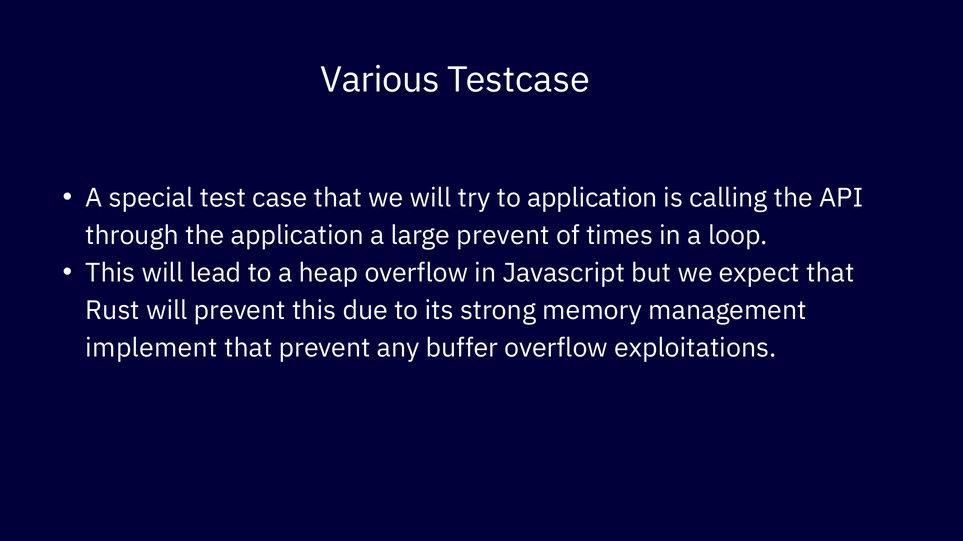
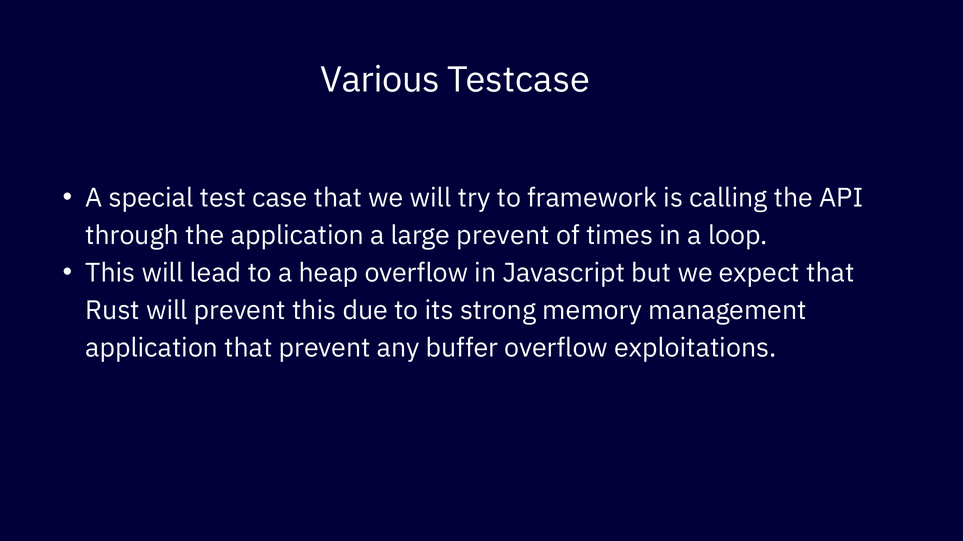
to application: application -> framework
implement at (152, 348): implement -> application
